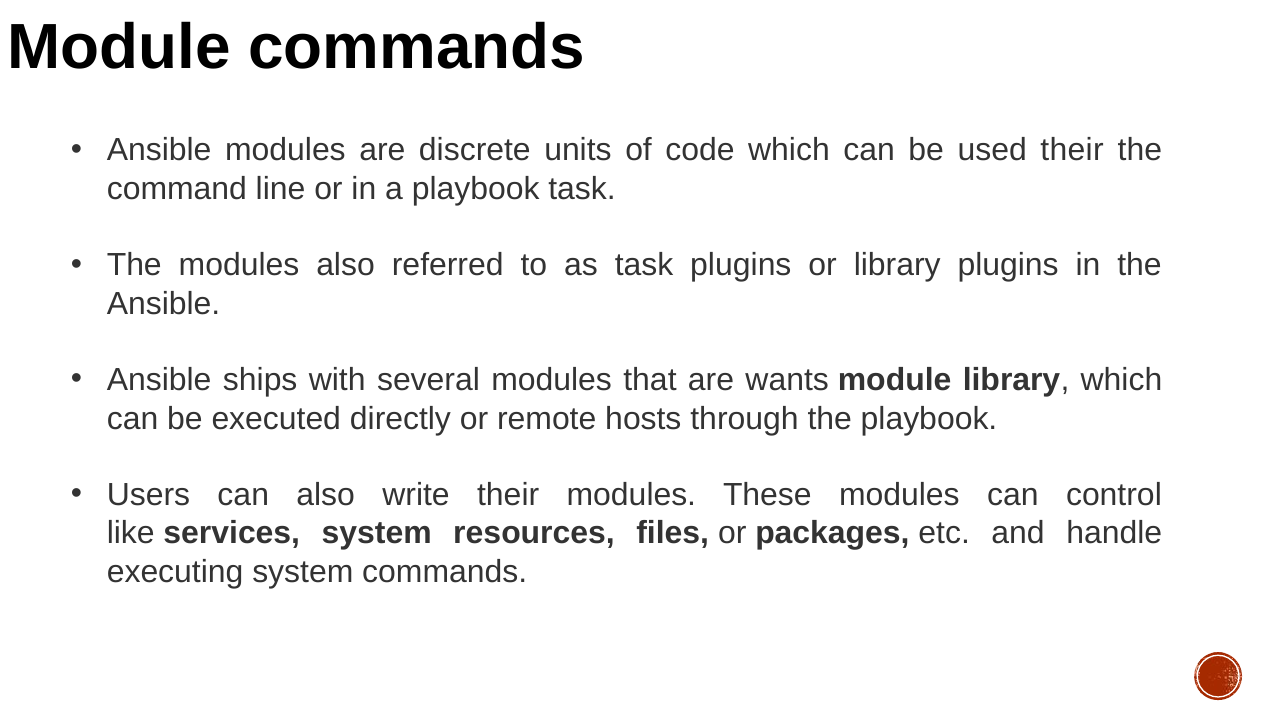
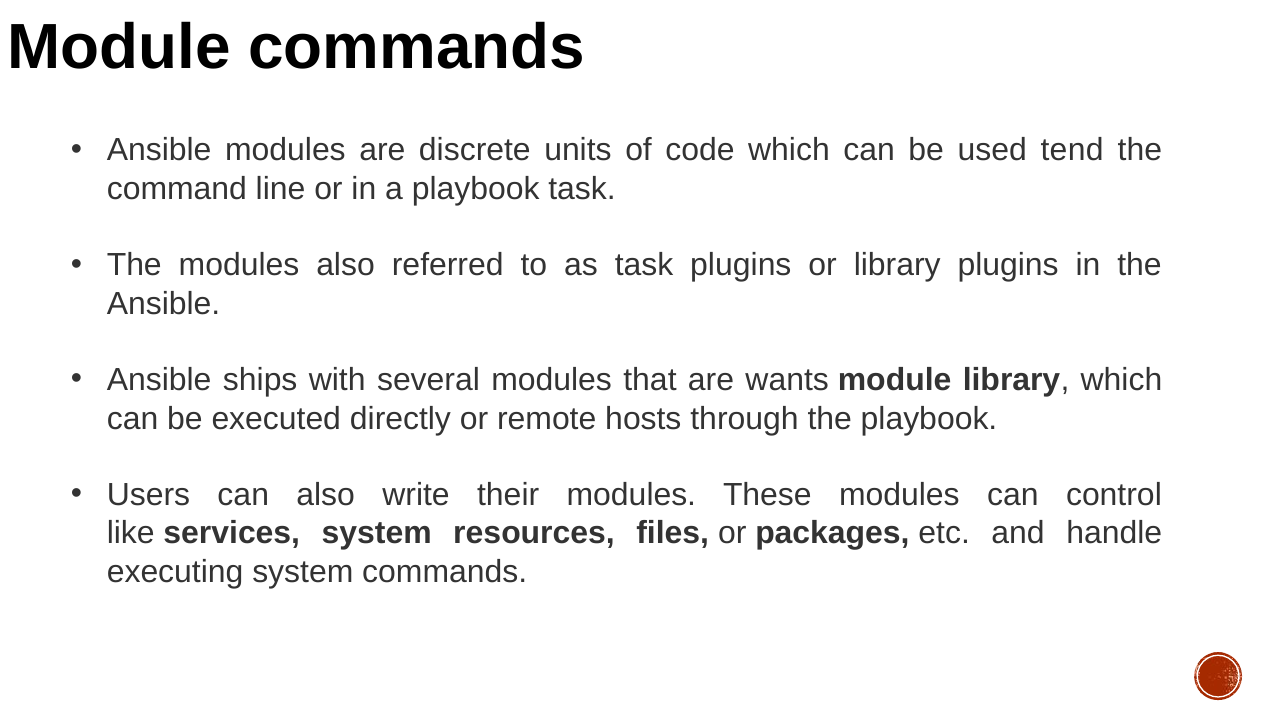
used their: their -> tend
